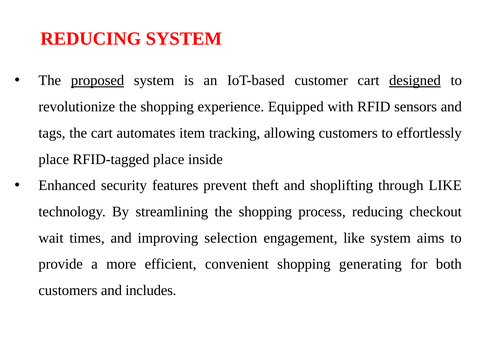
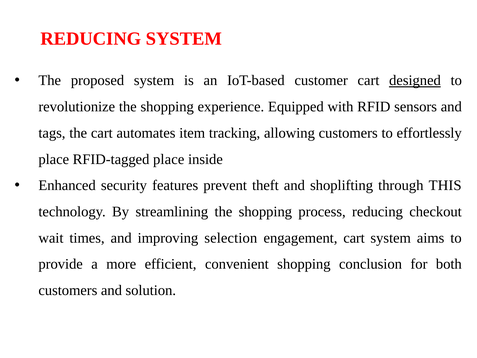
proposed underline: present -> none
through LIKE: LIKE -> THIS
engagement like: like -> cart
generating: generating -> conclusion
includes: includes -> solution
